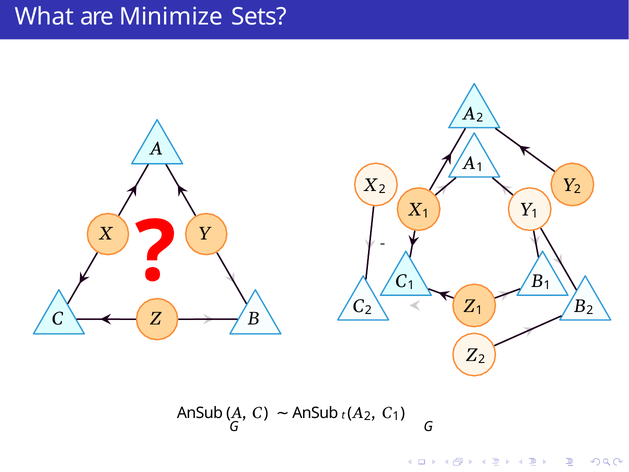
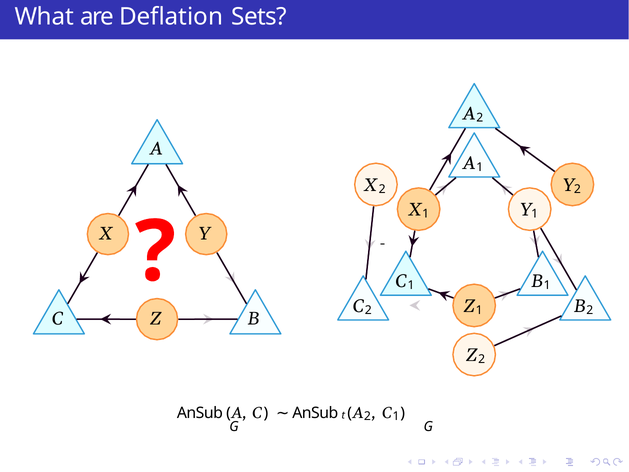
Minimize: Minimize -> Deflation
